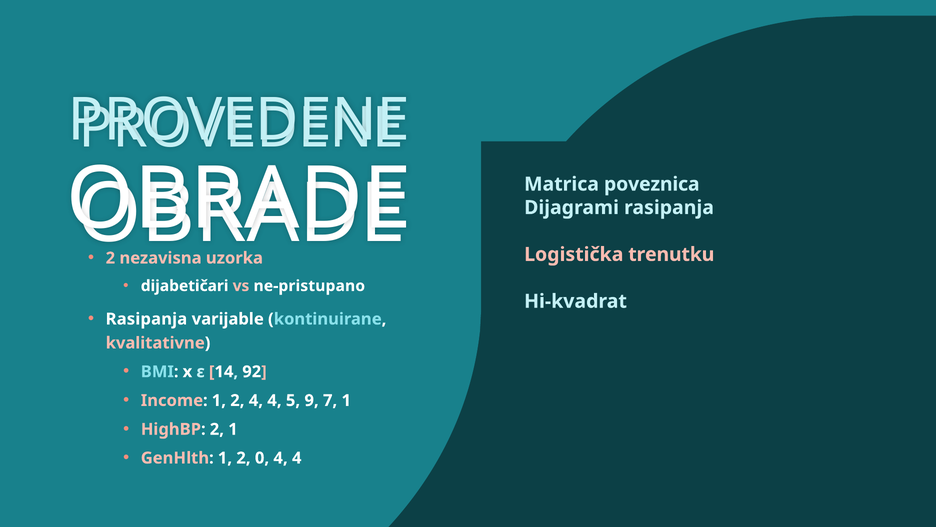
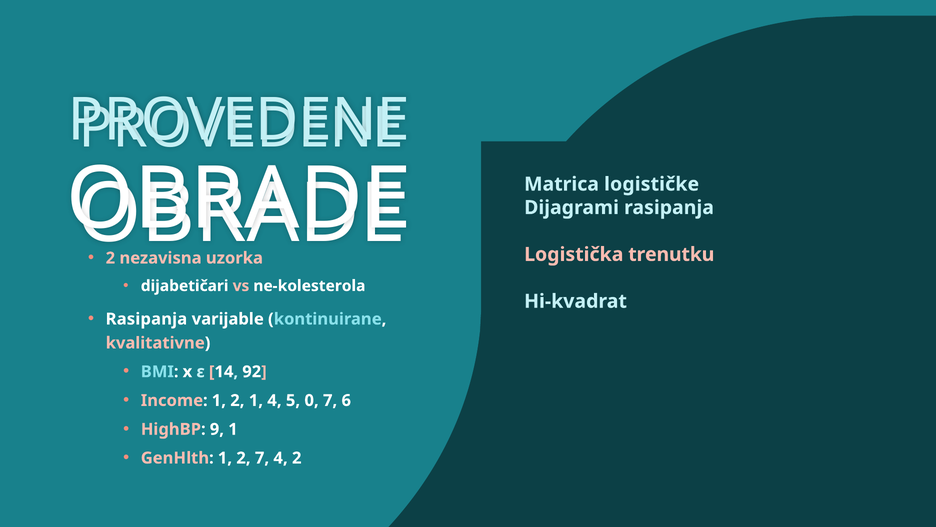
poveznica: poveznica -> logističke
ne-pristupano: ne-pristupano -> ne-kolesterola
2 4: 4 -> 1
9: 9 -> 0
7 1: 1 -> 6
HighBP 2: 2 -> 9
2 0: 0 -> 7
4 at (297, 458): 4 -> 2
